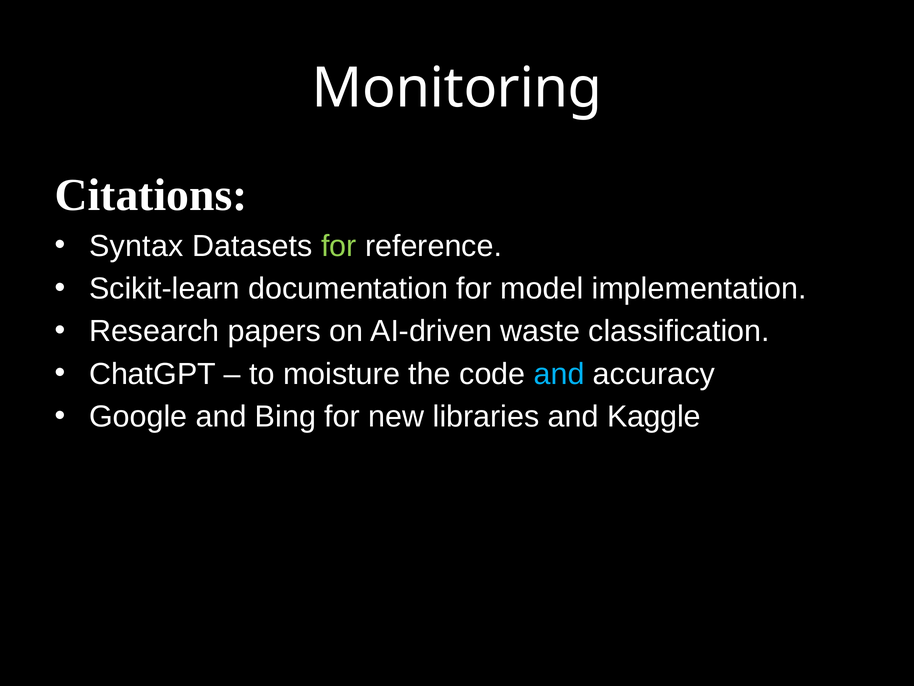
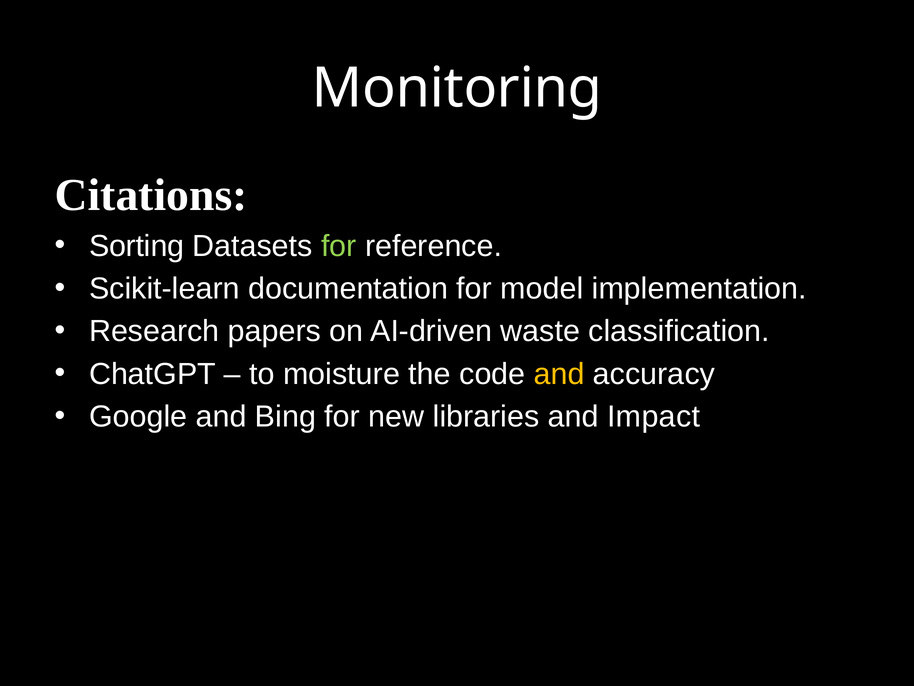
Syntax: Syntax -> Sorting
and at (559, 374) colour: light blue -> yellow
Kaggle: Kaggle -> Impact
